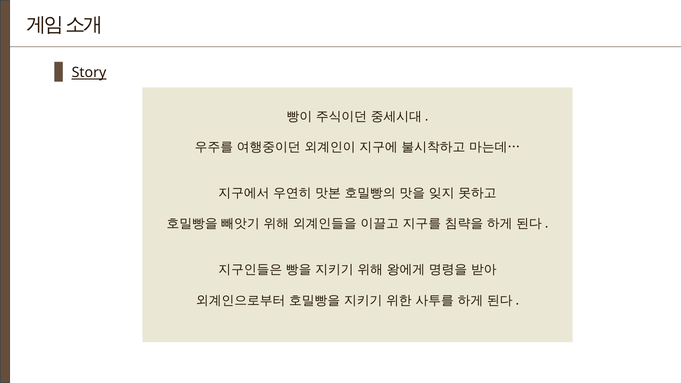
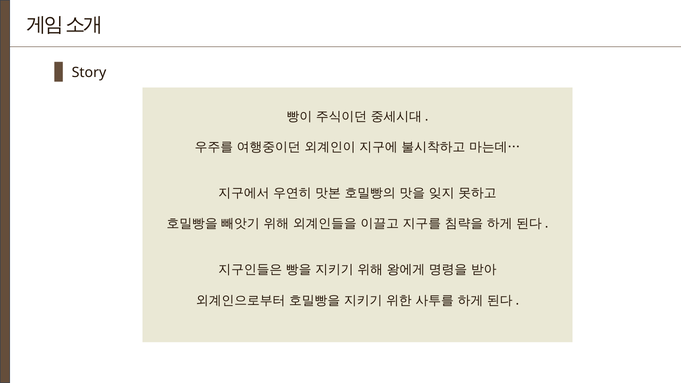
Story underline: present -> none
